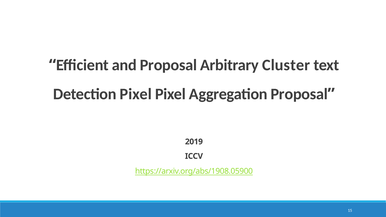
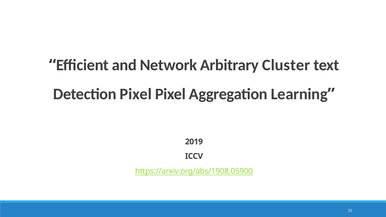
and Proposal: Proposal -> Network
Aggregation Proposal: Proposal -> Learning
